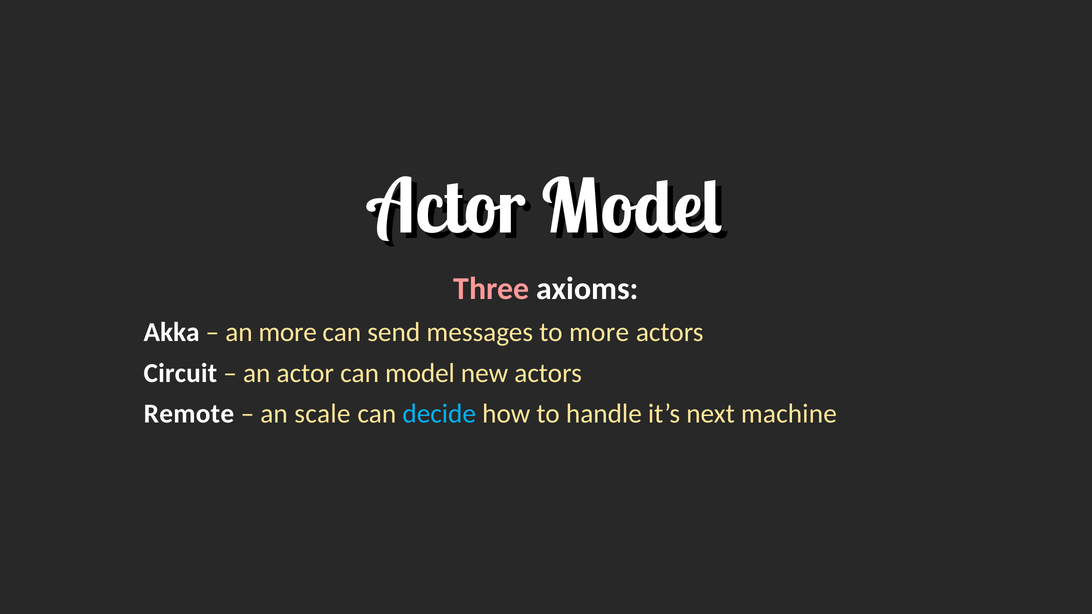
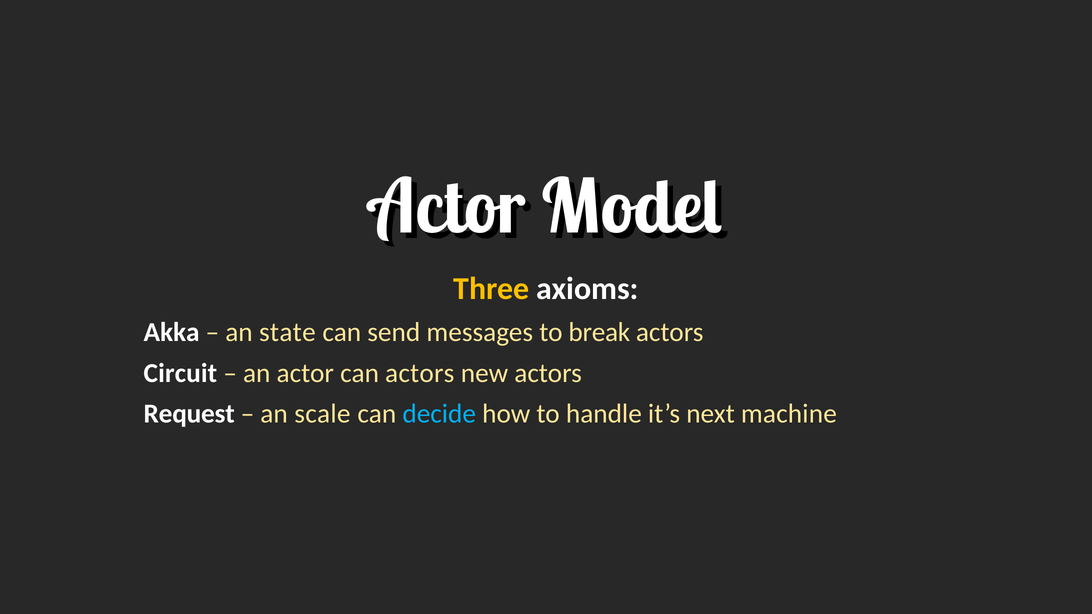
Three colour: pink -> yellow
an more: more -> state
to more: more -> break
can model: model -> actors
Remote: Remote -> Request
